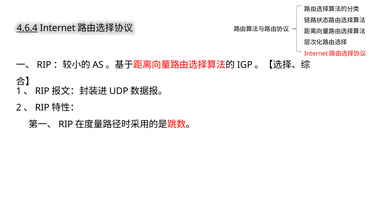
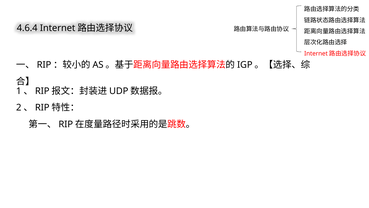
4.6.4 underline: present -> none
